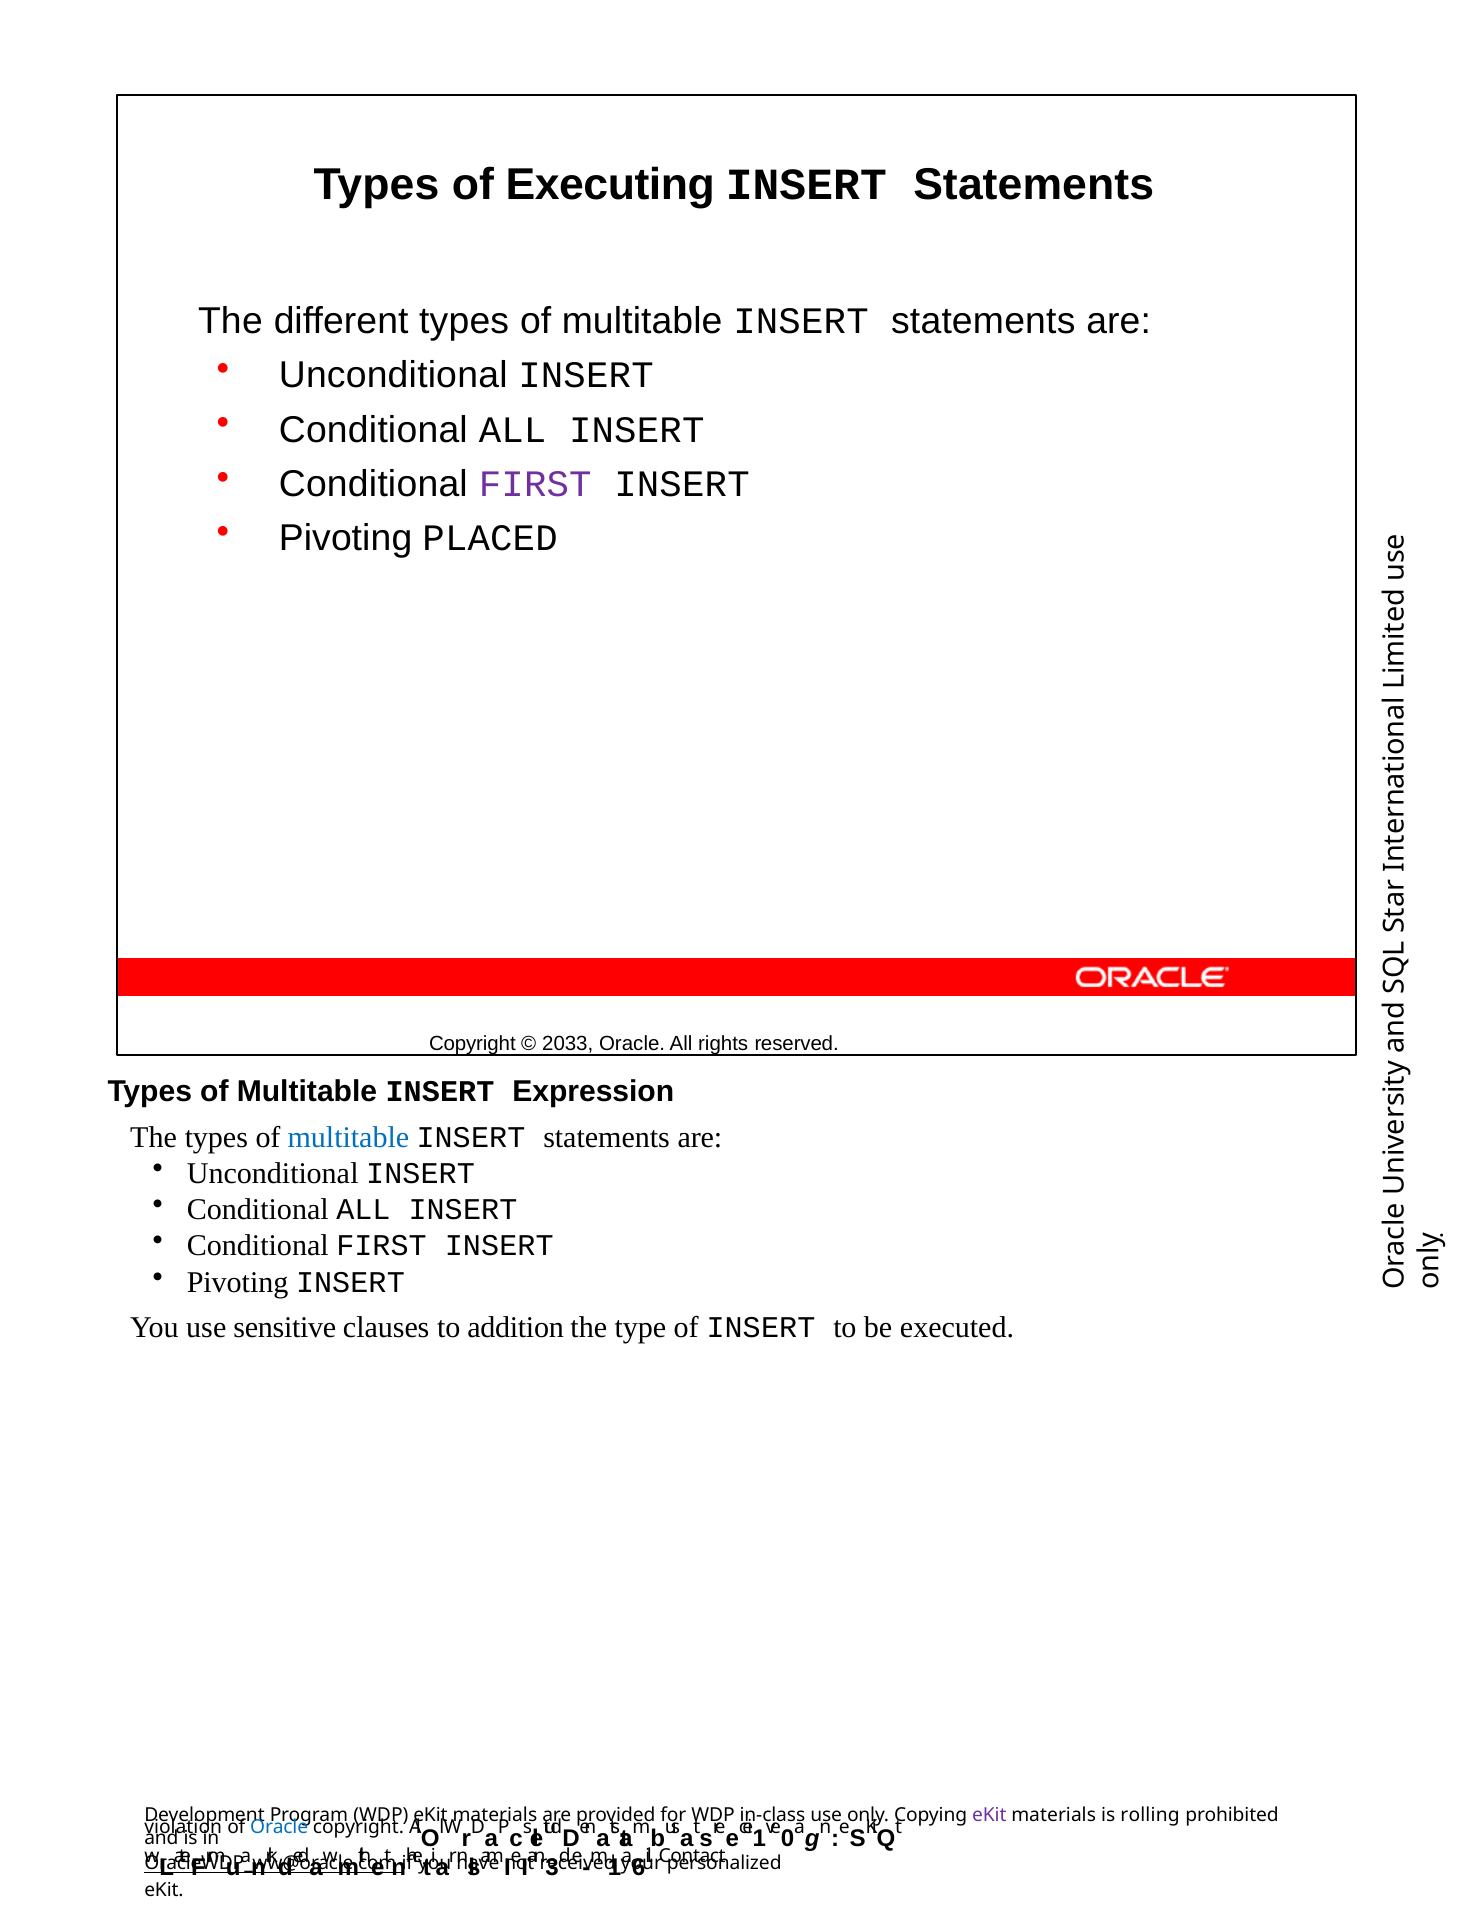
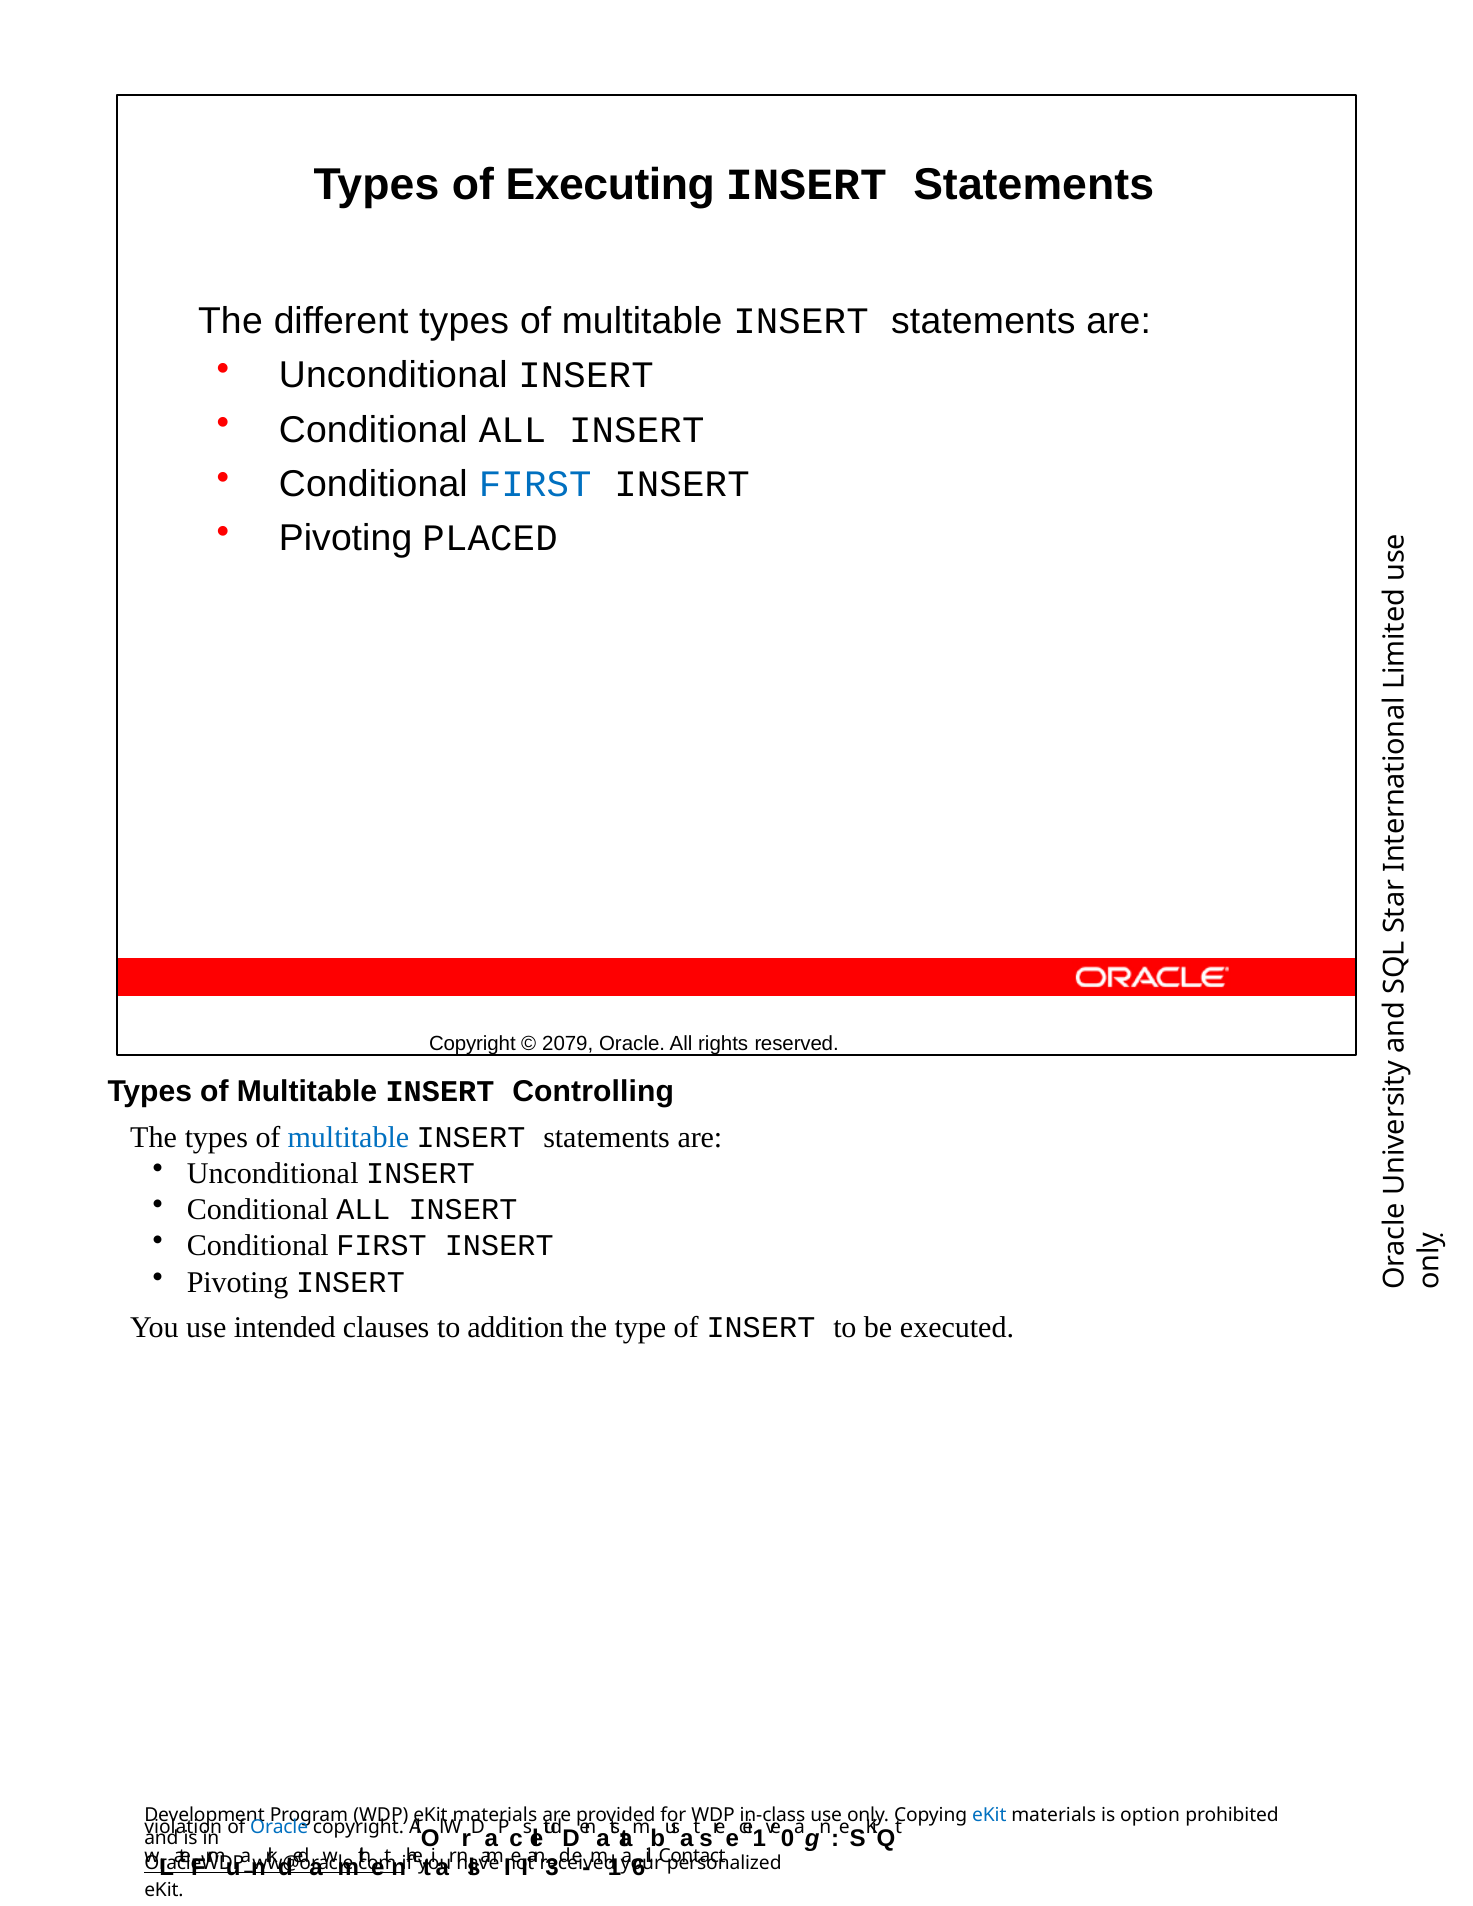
FIRST at (535, 484) colour: purple -> blue
2033: 2033 -> 2079
Expression: Expression -> Controlling
sensitive: sensitive -> intended
eKit at (989, 1816) colour: purple -> blue
rolling: rolling -> option
